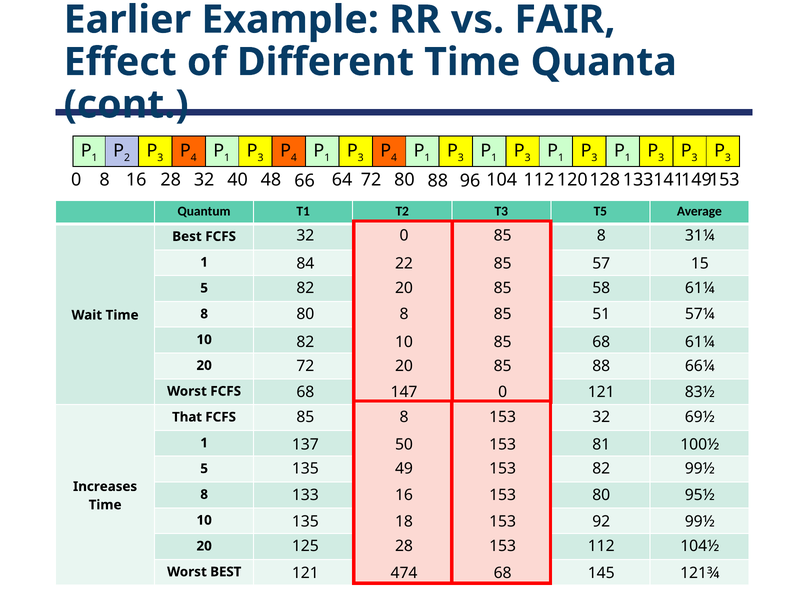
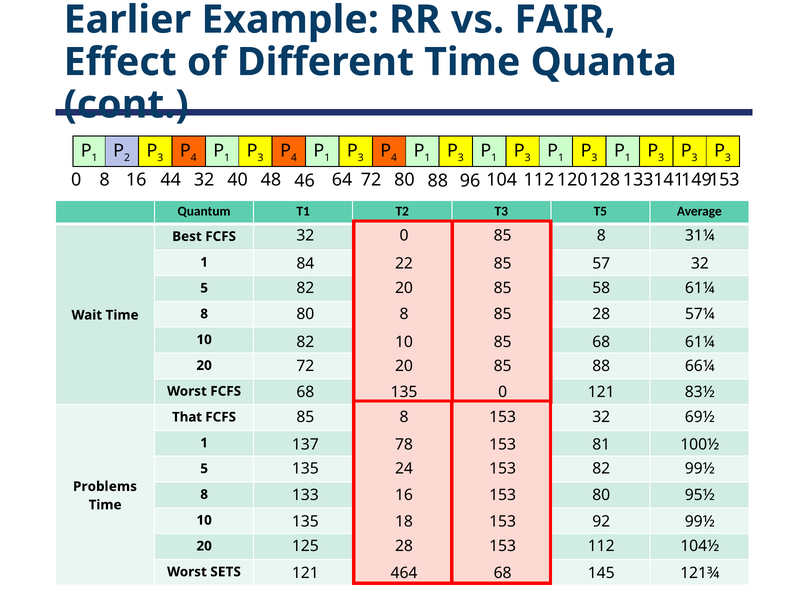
16 28: 28 -> 44
66: 66 -> 46
57 15: 15 -> 32
85 51: 51 -> 28
68 147: 147 -> 135
50: 50 -> 78
49: 49 -> 24
Increases: Increases -> Problems
474: 474 -> 464
Worst BEST: BEST -> SETS
